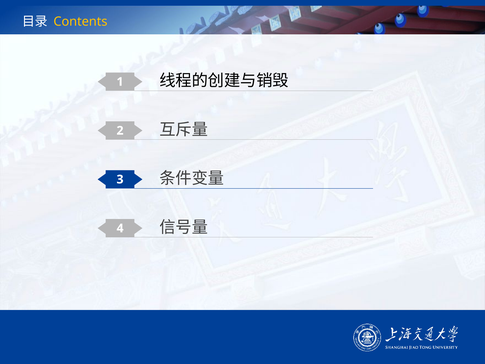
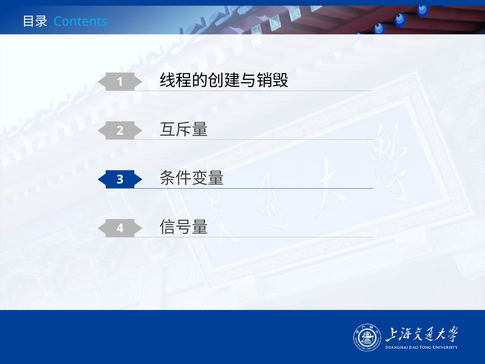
Contents colour: yellow -> light blue
